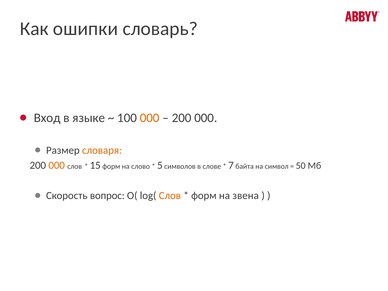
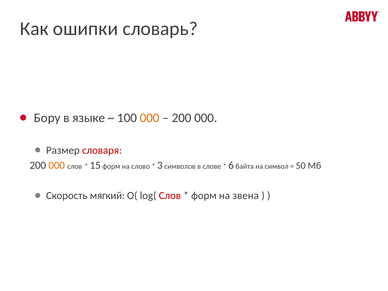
Вход: Вход -> Бору
словаря colour: orange -> red
5: 5 -> 3
7: 7 -> 6
вопрос: вопрос -> мягкий
Слов at (170, 196) colour: orange -> red
